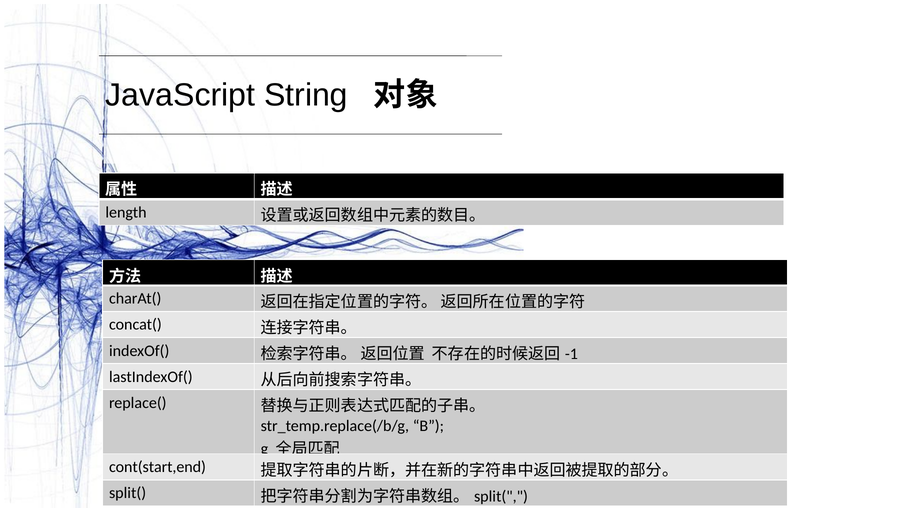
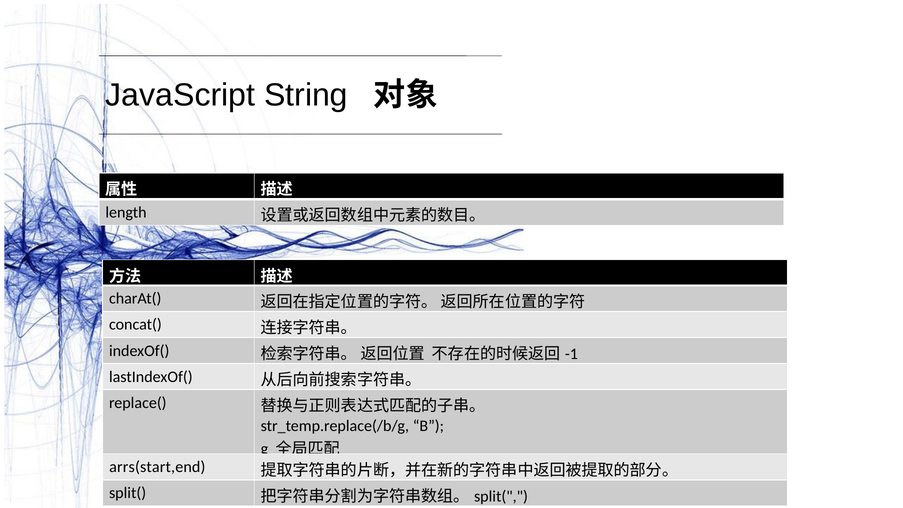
cont(start,end: cont(start,end -> arrs(start,end
